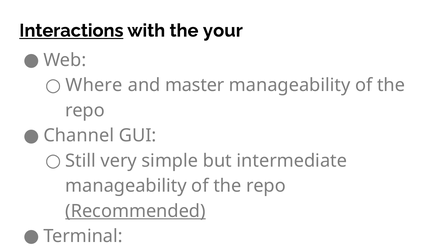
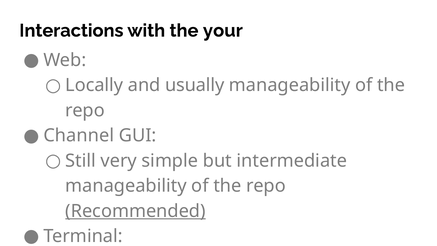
Interactions underline: present -> none
Where: Where -> Locally
master: master -> usually
